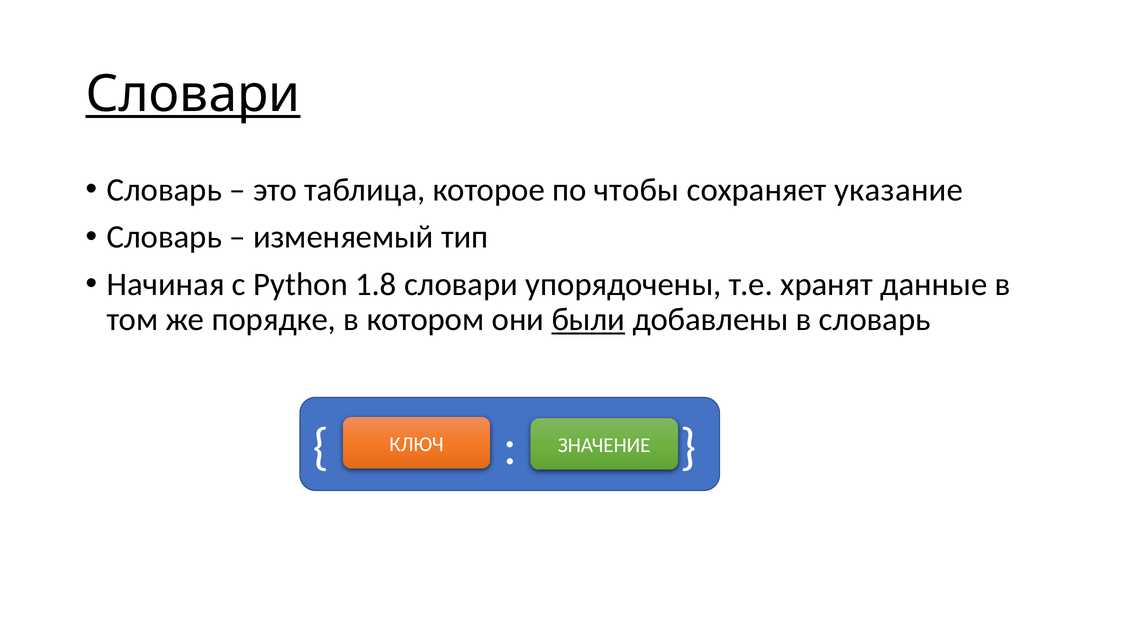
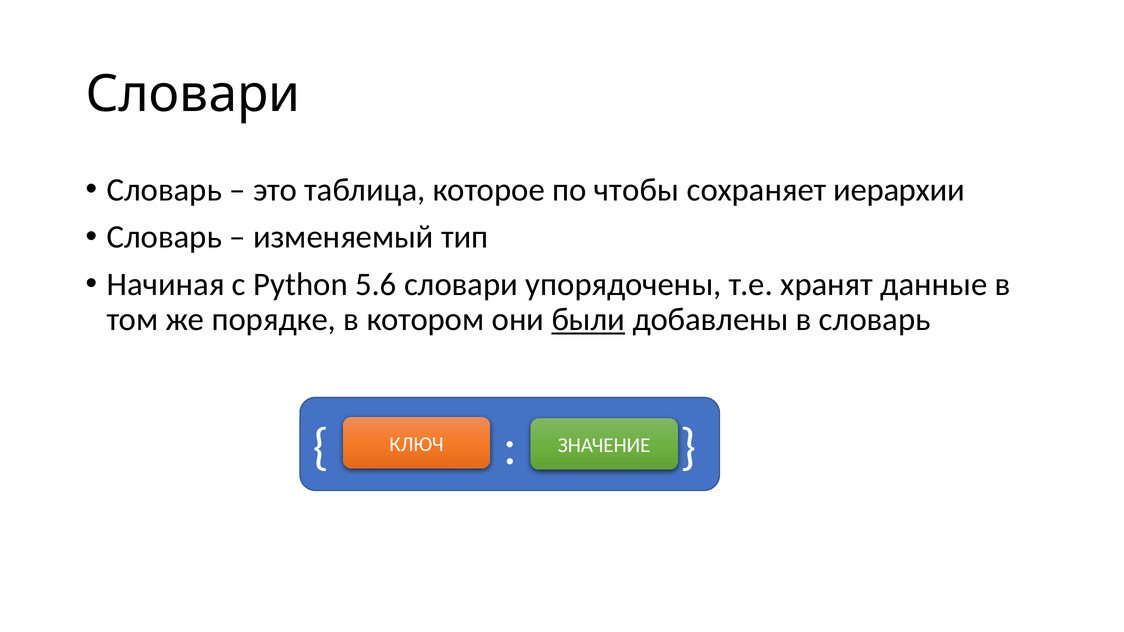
Словари at (193, 94) underline: present -> none
указание: указание -> иерархии
1.8: 1.8 -> 5.6
